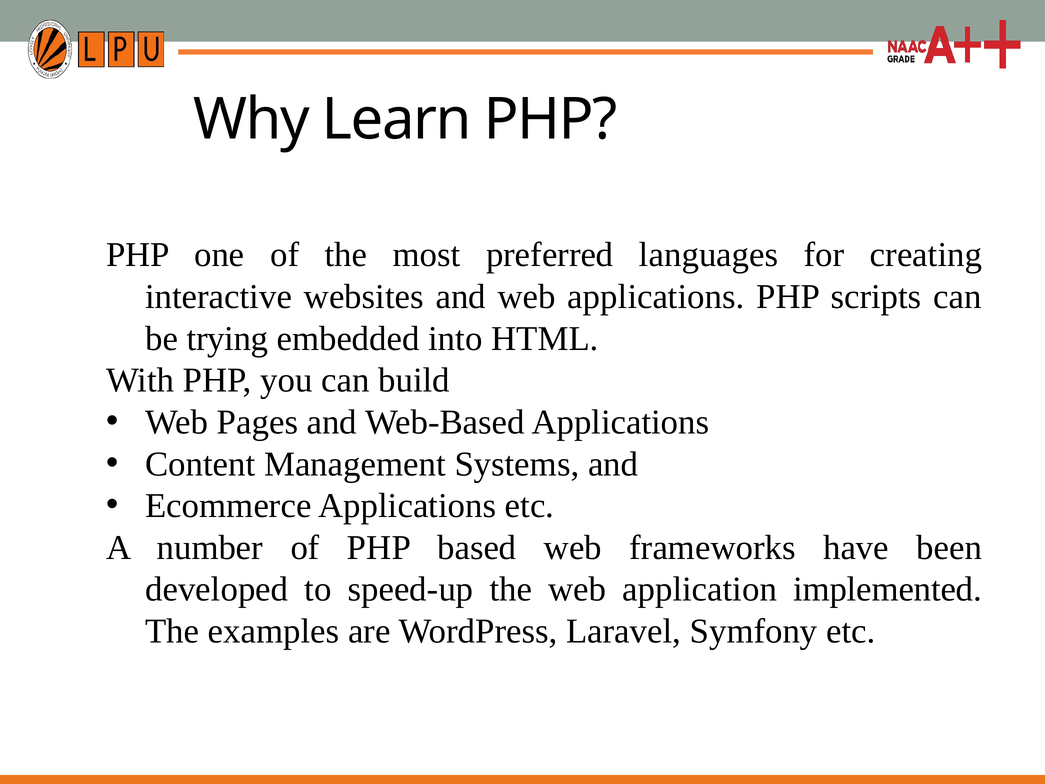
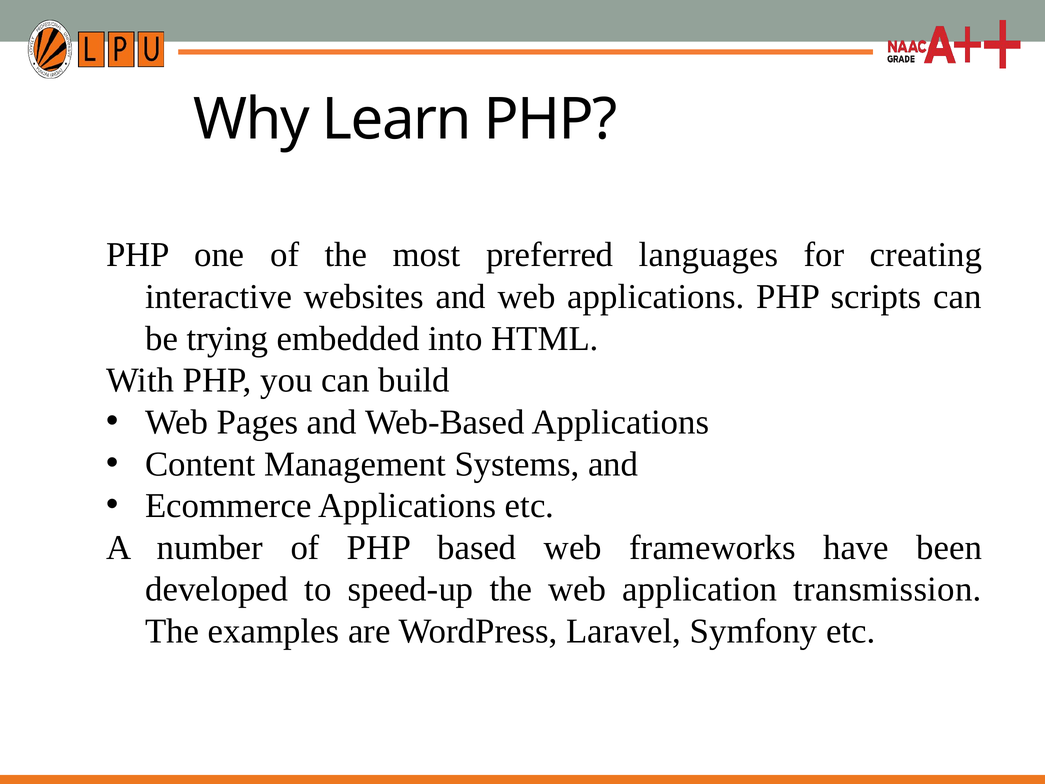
implemented: implemented -> transmission
